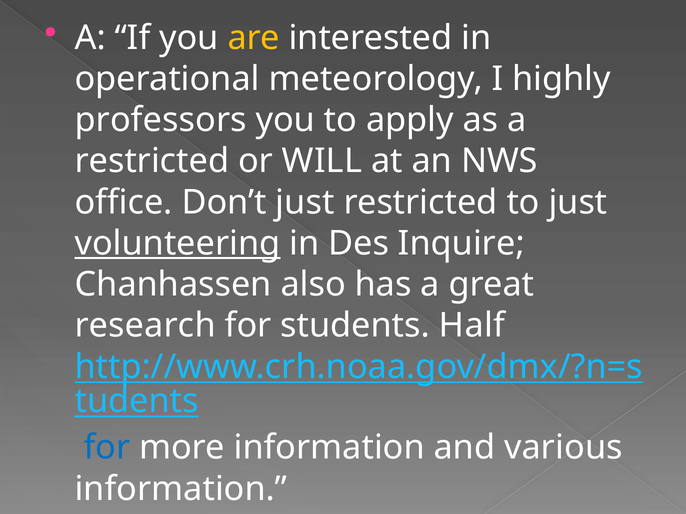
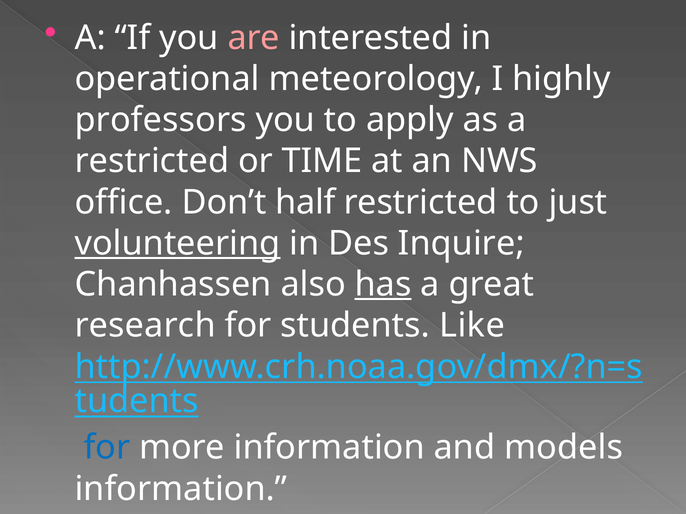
are colour: yellow -> pink
WILL: WILL -> TIME
Don’t just: just -> half
has underline: none -> present
Half: Half -> Like
various: various -> models
